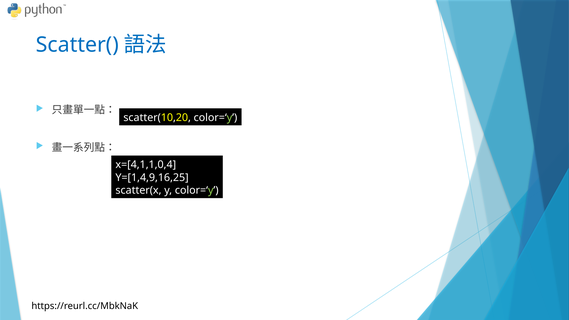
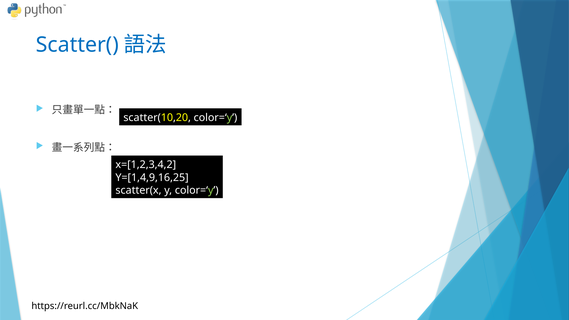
x=[4,1,1,0,4: x=[4,1,1,0,4 -> x=[1,2,3,4,2
